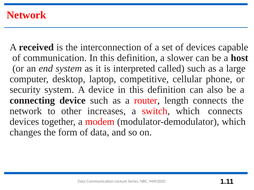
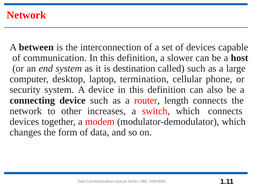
received: received -> between
interpreted: interpreted -> destination
competitive: competitive -> termination
